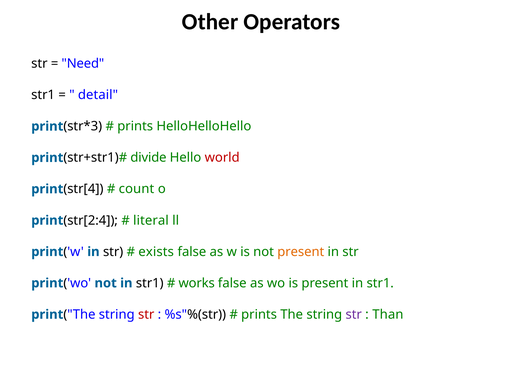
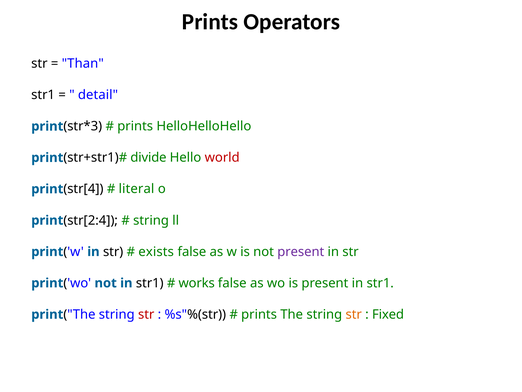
Other at (210, 22): Other -> Prints
Need: Need -> Than
count: count -> literal
literal at (151, 220): literal -> string
present at (301, 251) colour: orange -> purple
str at (354, 314) colour: purple -> orange
Than: Than -> Fixed
